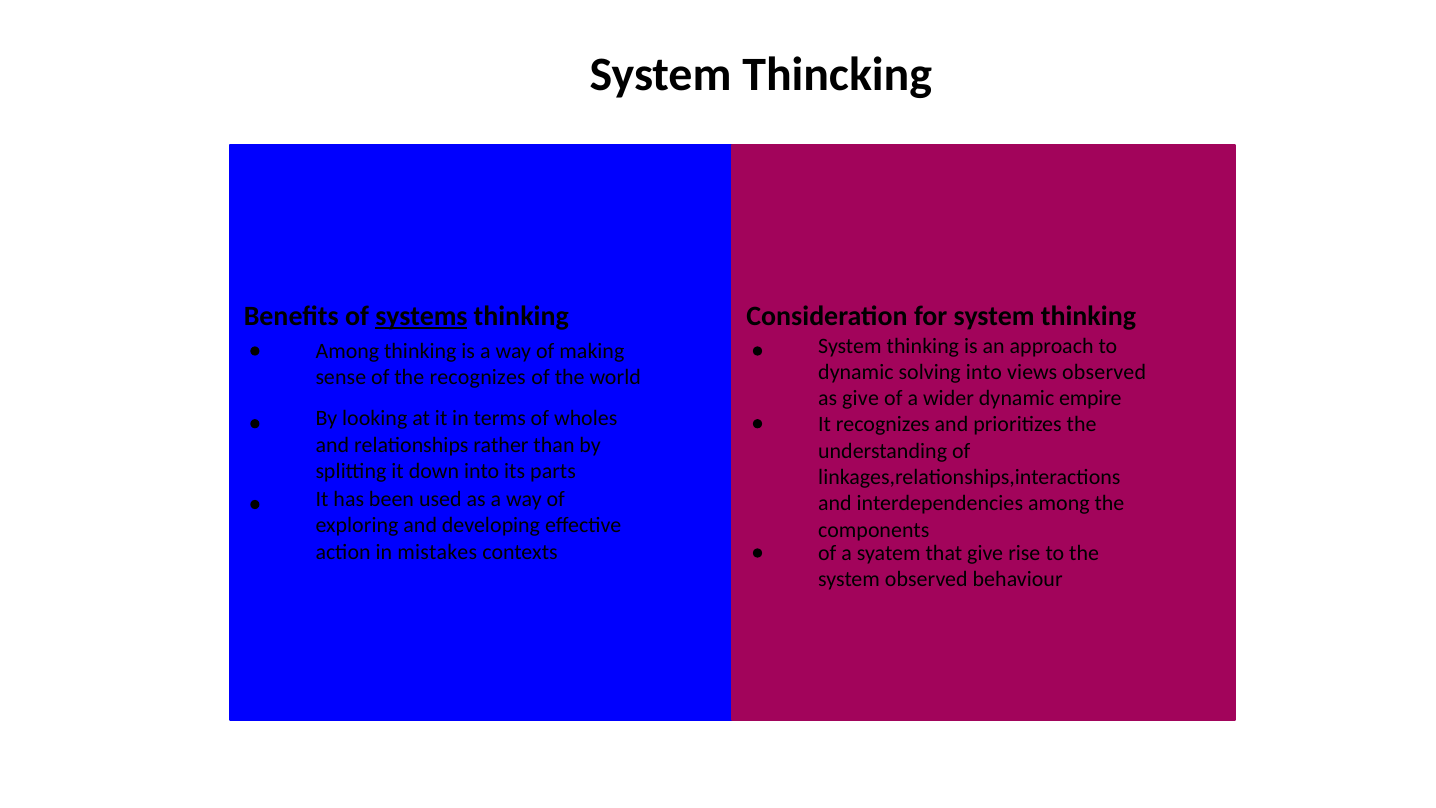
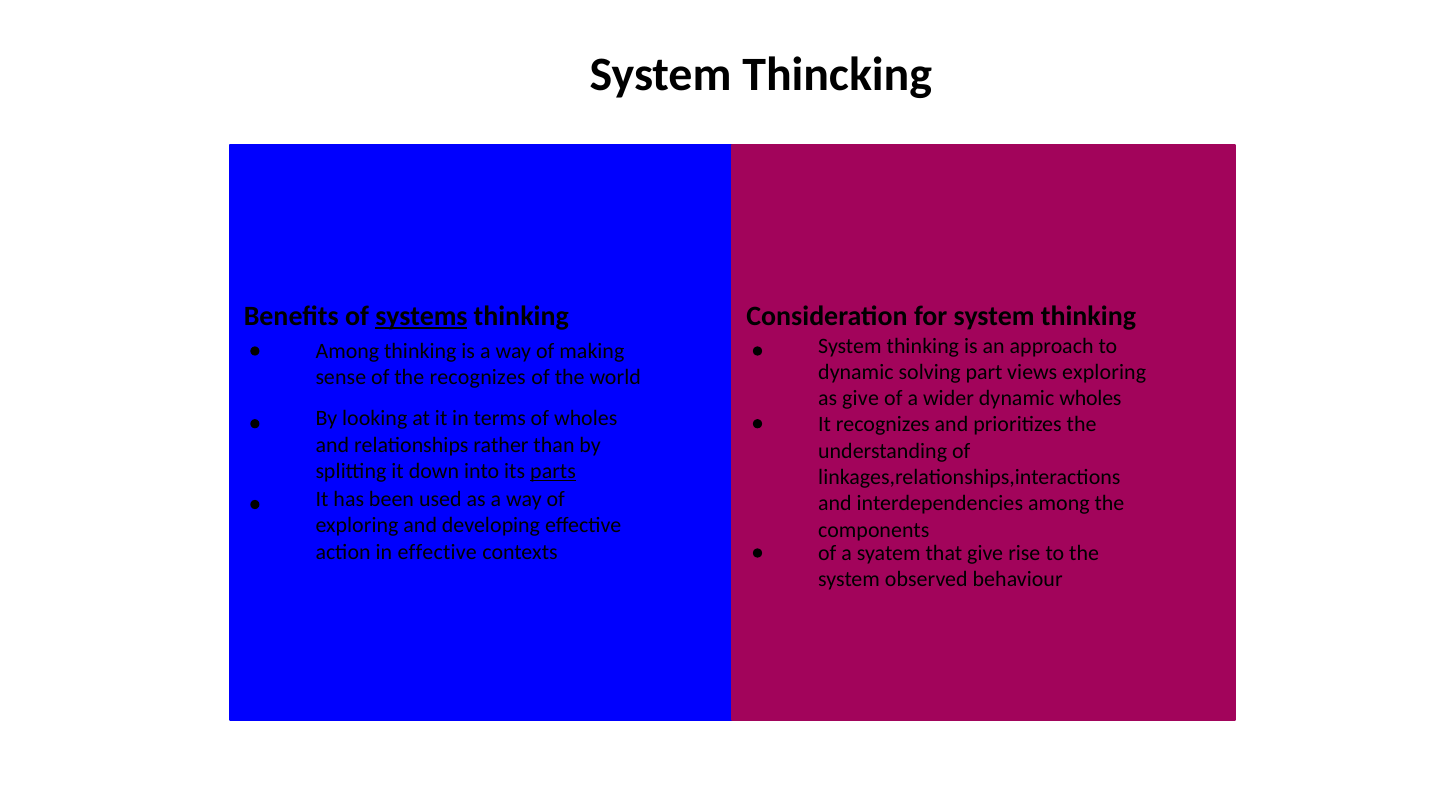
solving into: into -> part
views observed: observed -> exploring
dynamic empire: empire -> wholes
parts underline: none -> present
in mistakes: mistakes -> effective
